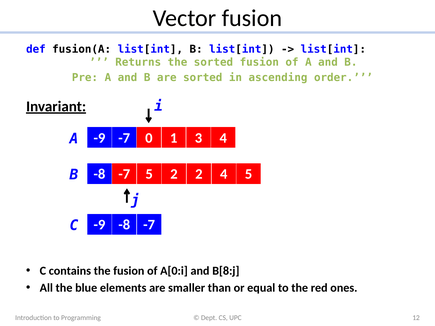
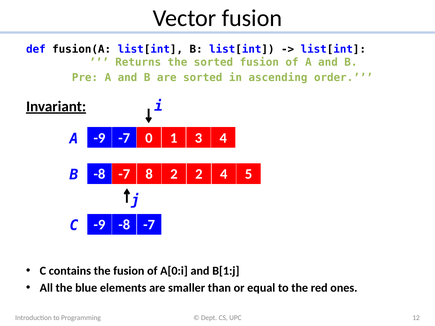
-7 5: 5 -> 8
B[8:j: B[8:j -> B[1:j
